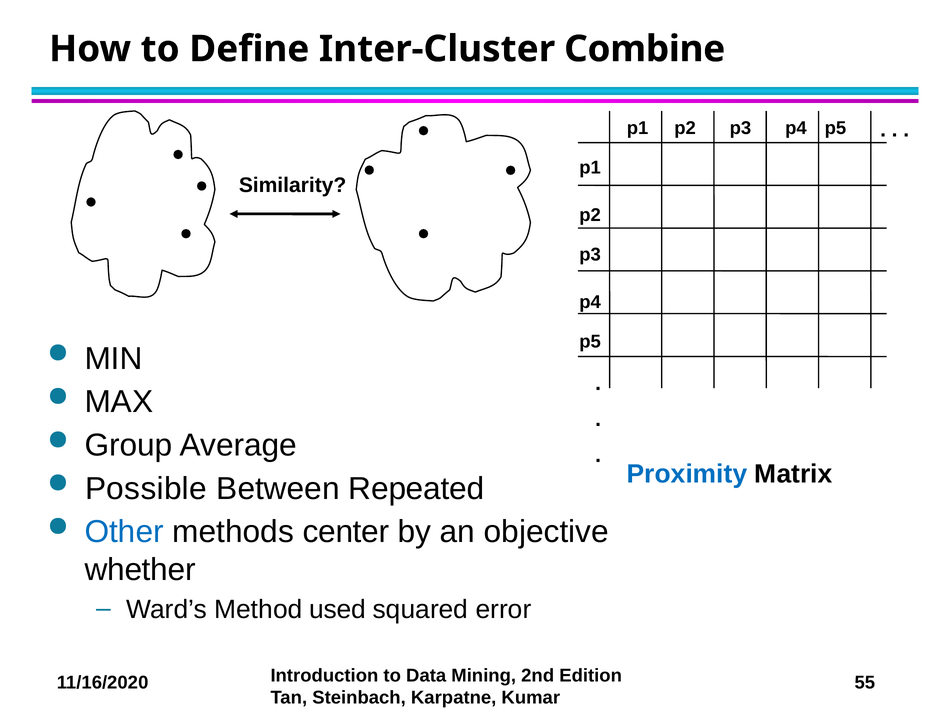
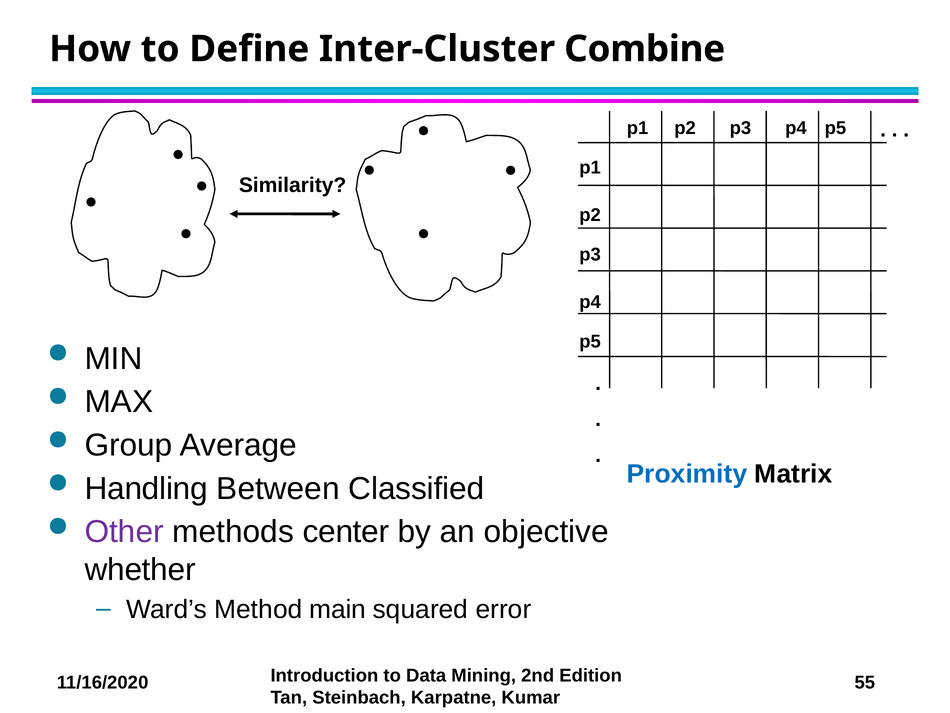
Possible: Possible -> Handling
Repeated: Repeated -> Classified
Other colour: blue -> purple
used: used -> main
